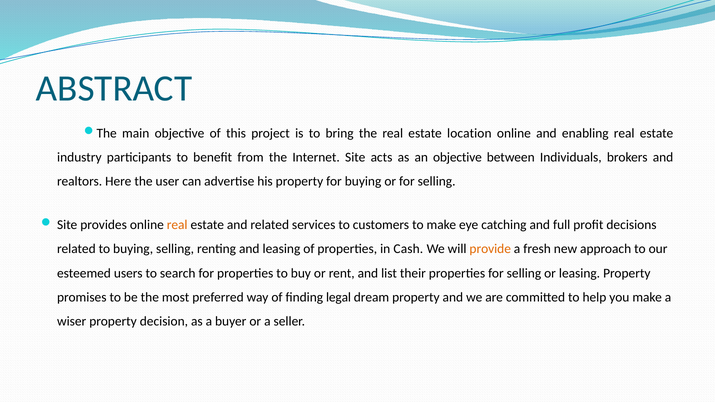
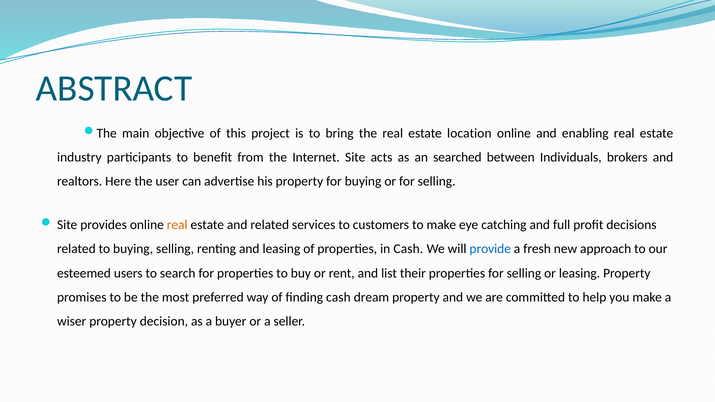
an objective: objective -> searched
provide colour: orange -> blue
finding legal: legal -> cash
